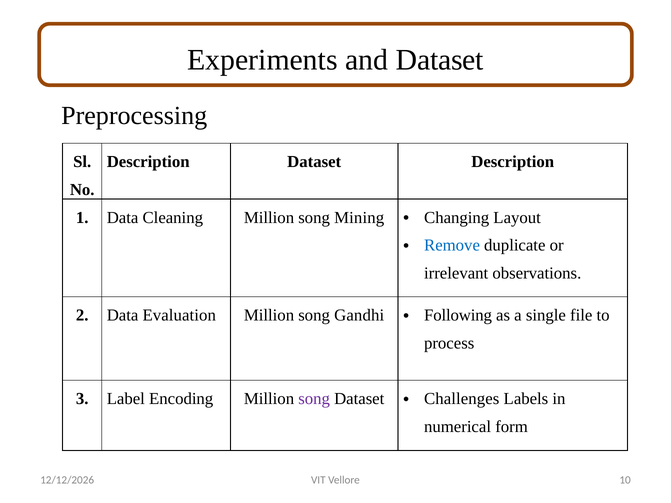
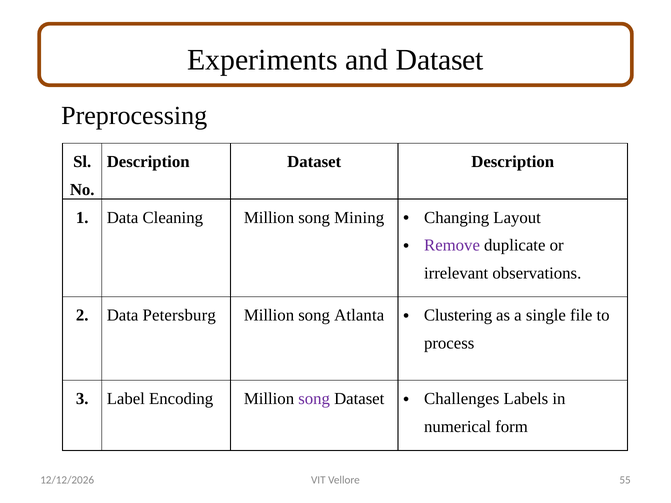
Remove colour: blue -> purple
Evaluation: Evaluation -> Petersburg
Gandhi: Gandhi -> Atlanta
Following: Following -> Clustering
10: 10 -> 55
